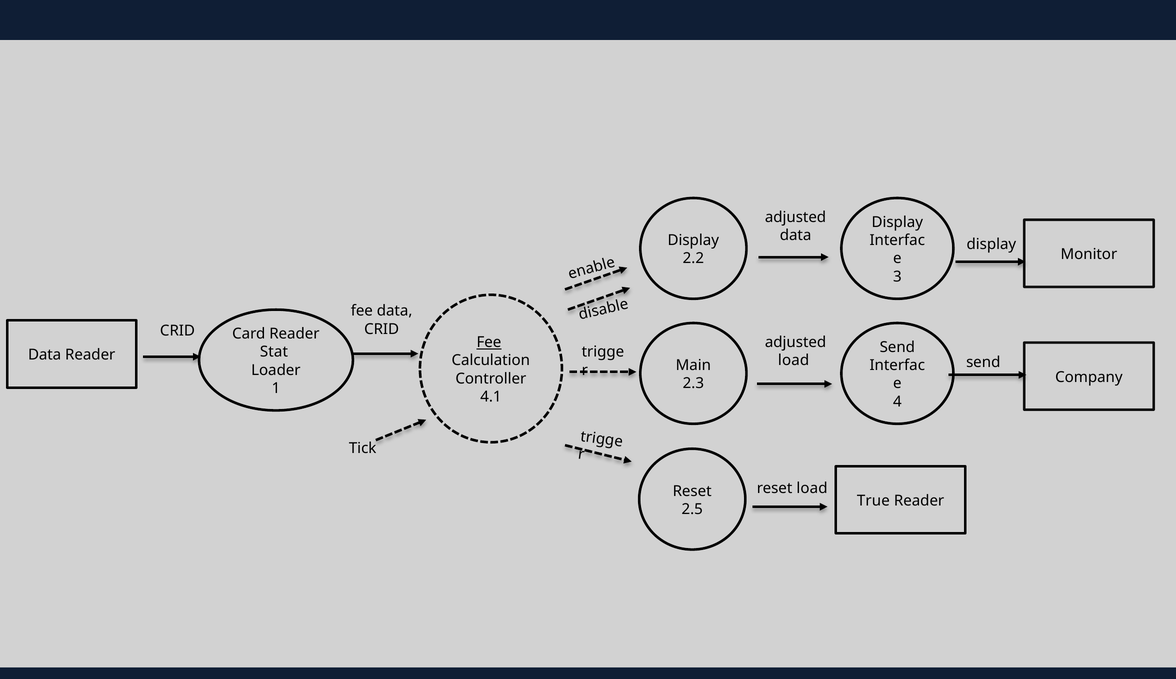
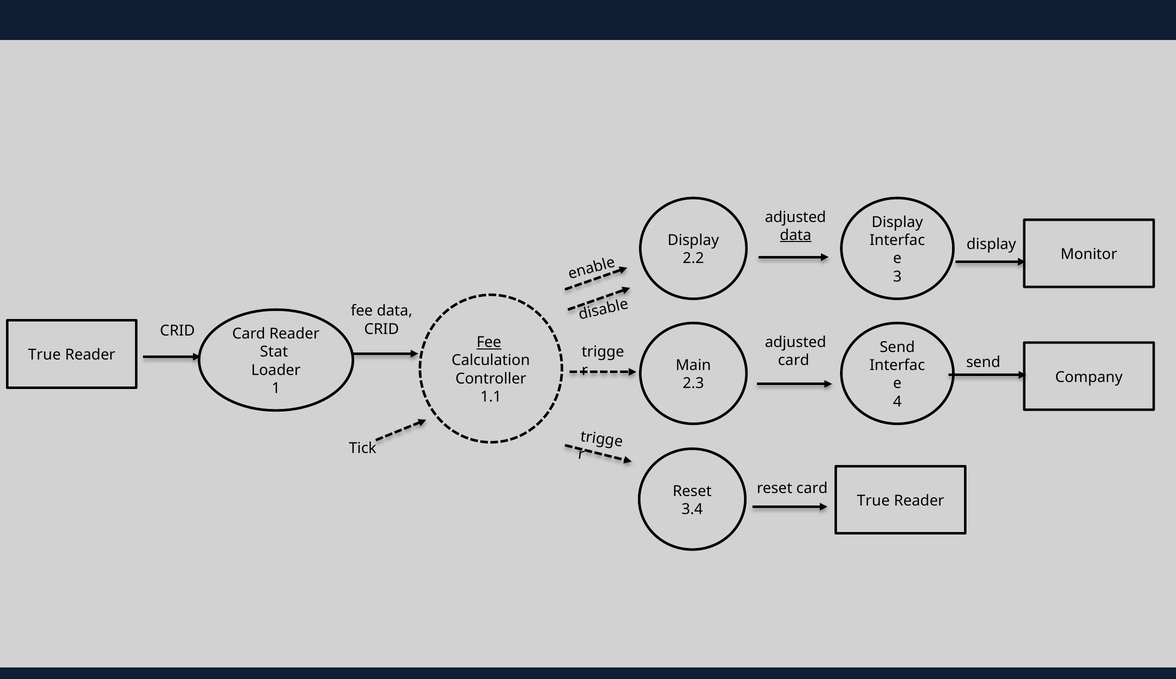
data at (796, 235) underline: none -> present
Data at (45, 355): Data -> True
load at (794, 360): load -> card
4.1: 4.1 -> 1.1
reset load: load -> card
2.5: 2.5 -> 3.4
